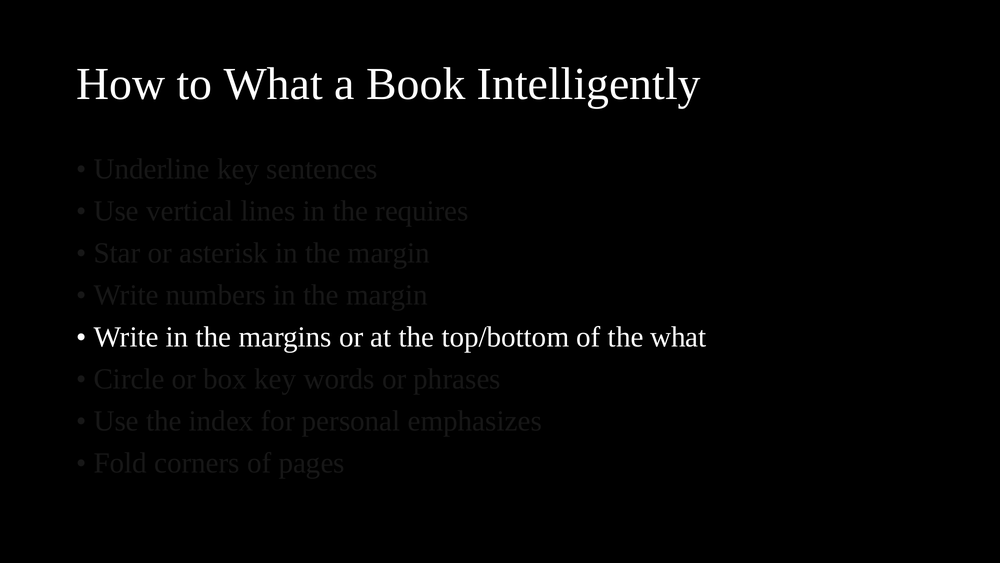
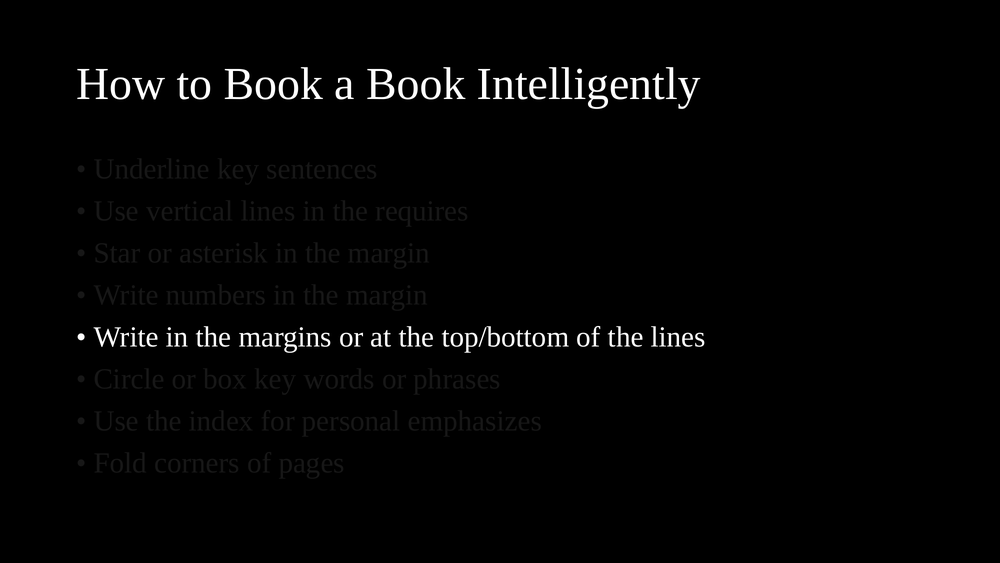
to What: What -> Book
the what: what -> lines
